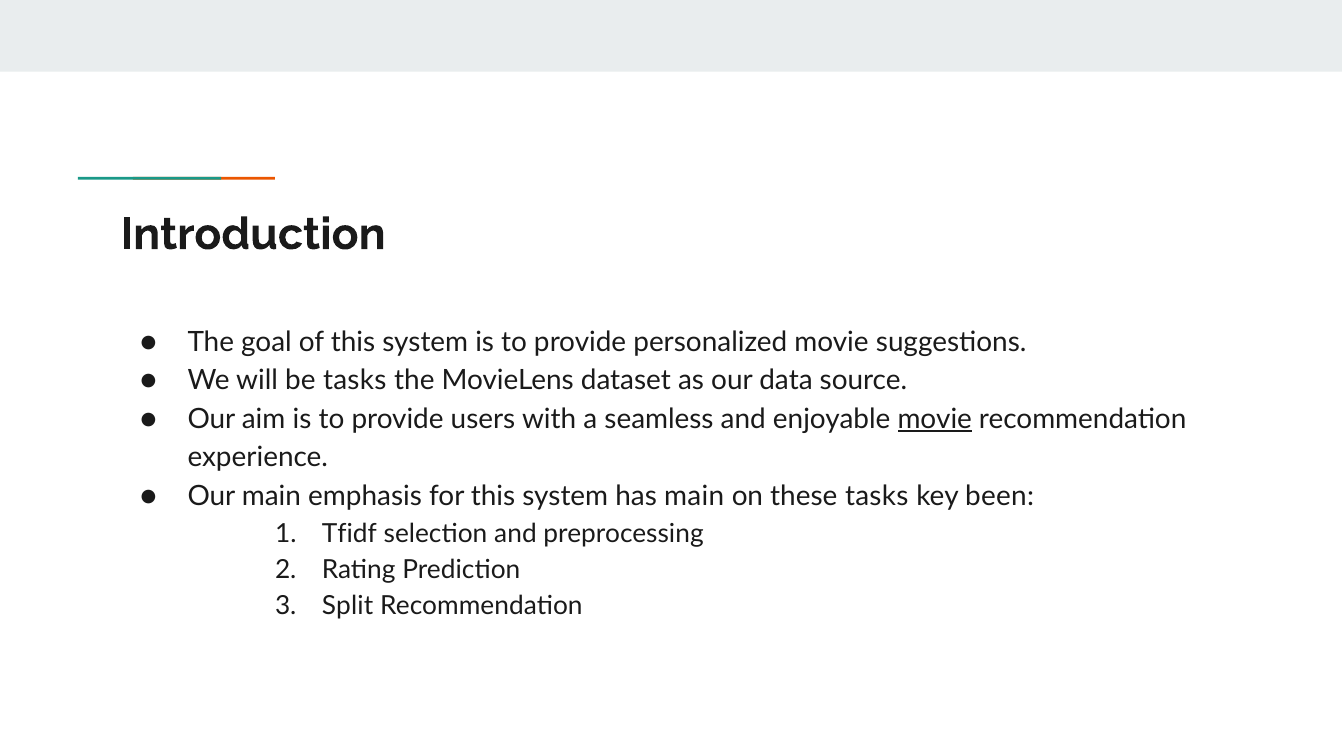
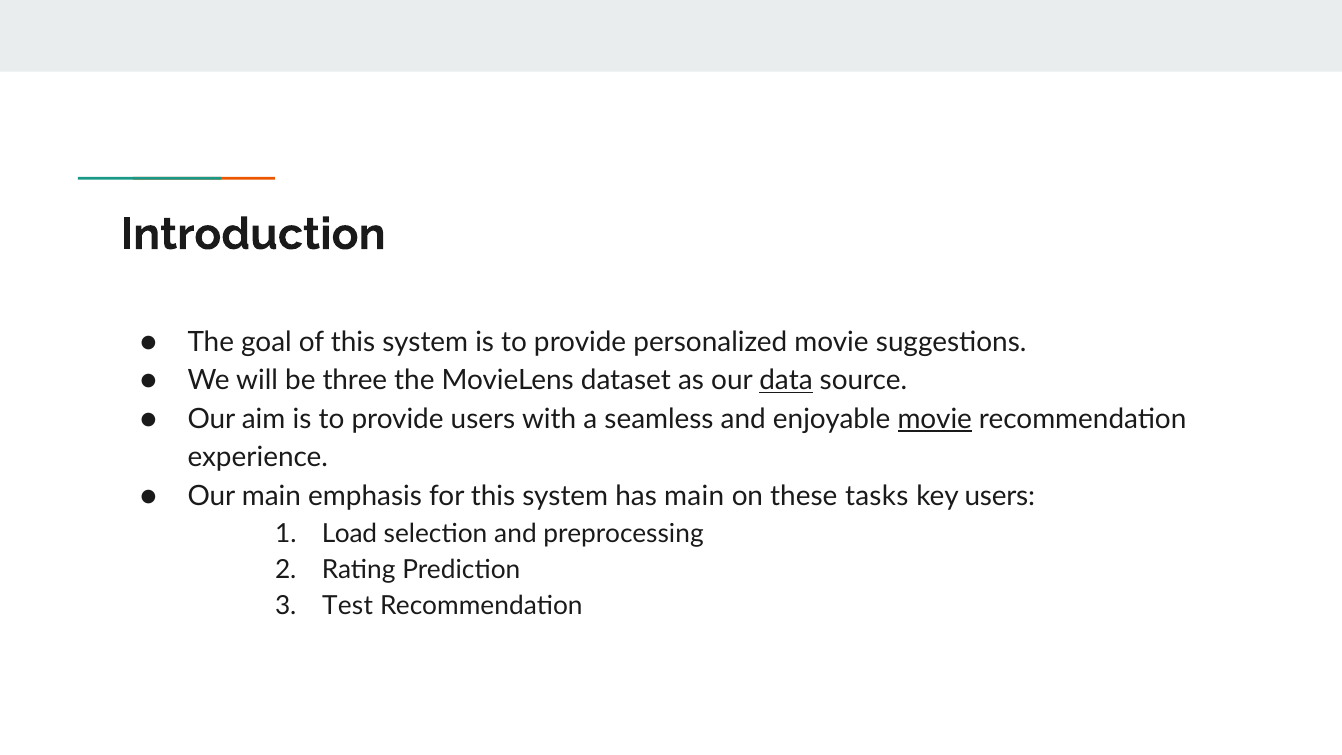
be tasks: tasks -> three
data underline: none -> present
key been: been -> users
Tfidf: Tfidf -> Load
Split: Split -> Test
